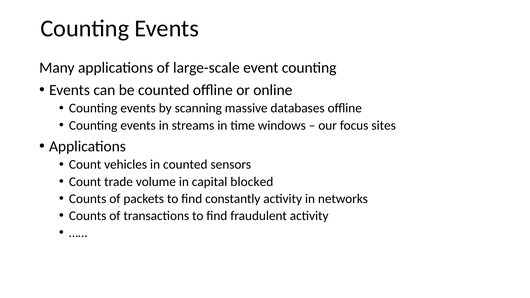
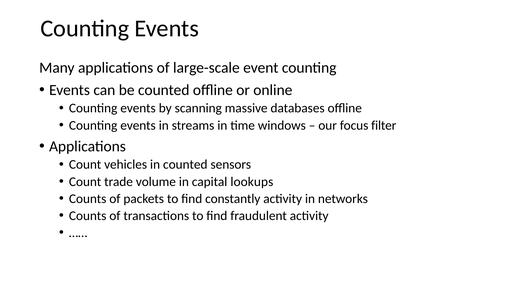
sites: sites -> filter
blocked: blocked -> lookups
